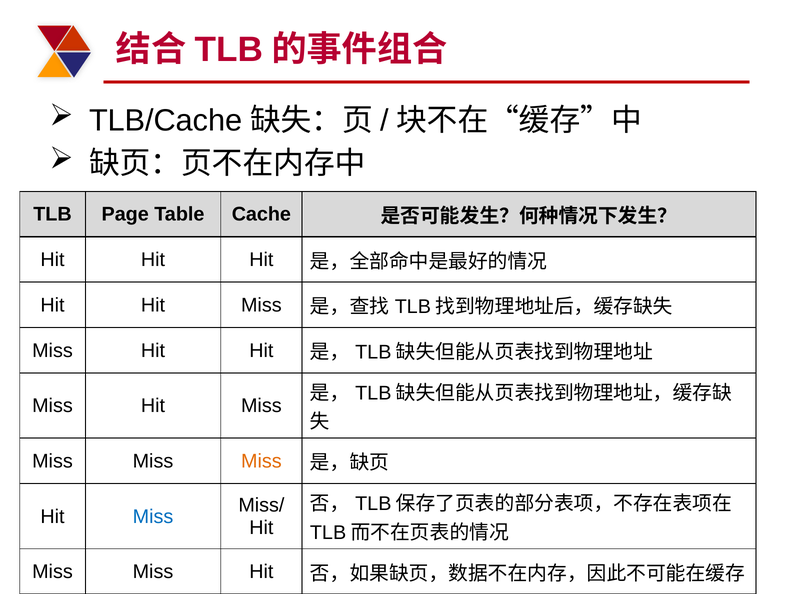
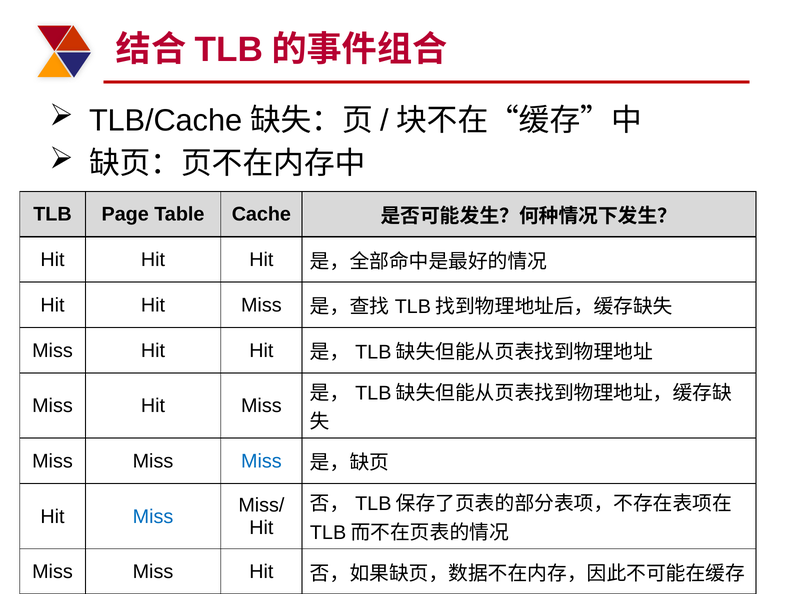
Miss at (261, 461) colour: orange -> blue
